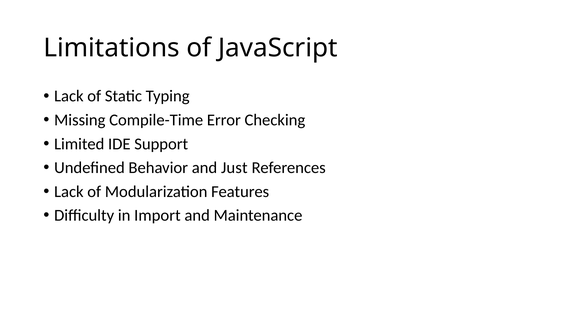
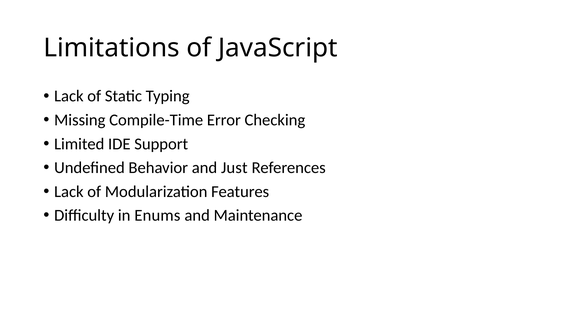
Import: Import -> Enums
